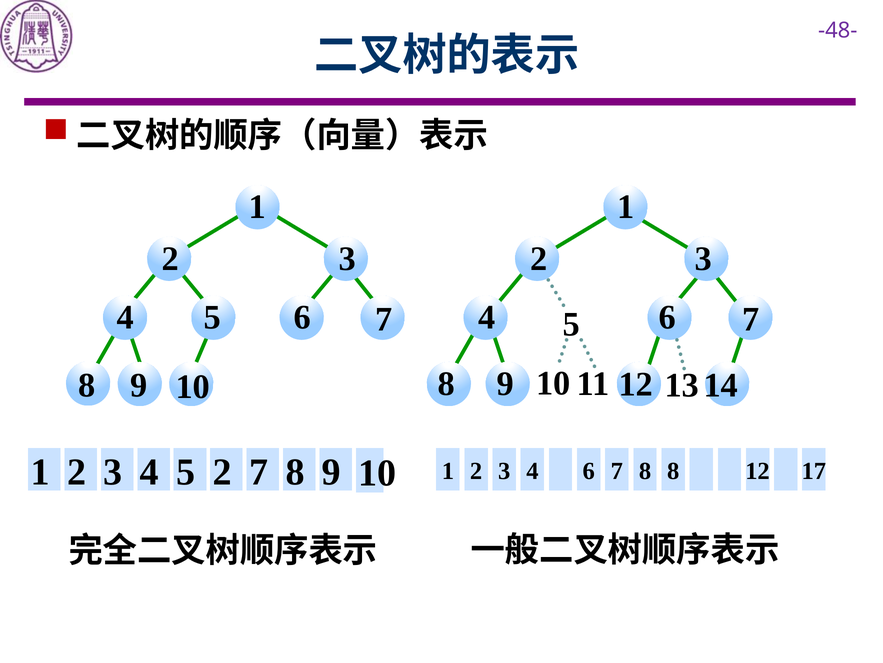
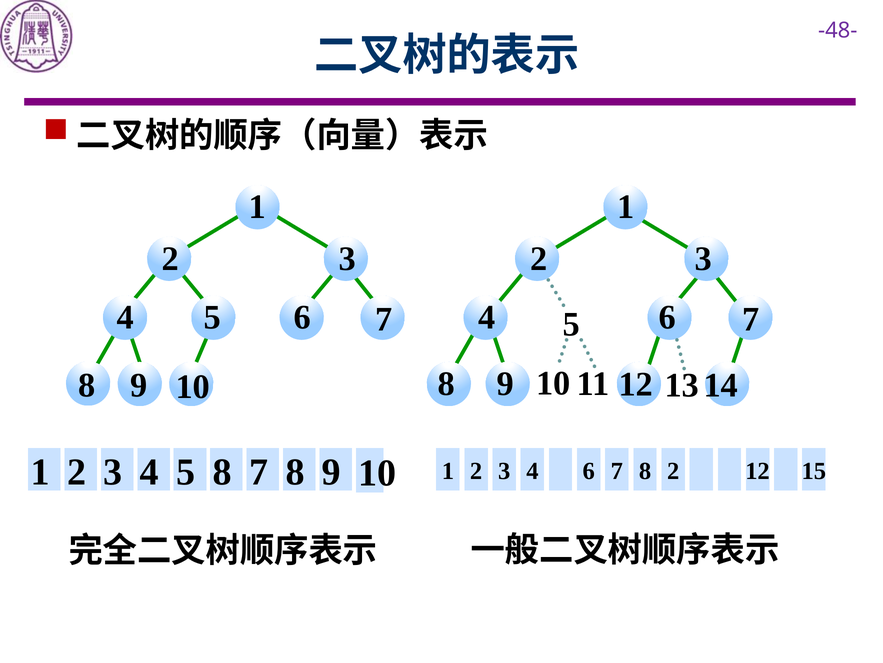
5 2: 2 -> 8
8 8: 8 -> 2
17: 17 -> 15
